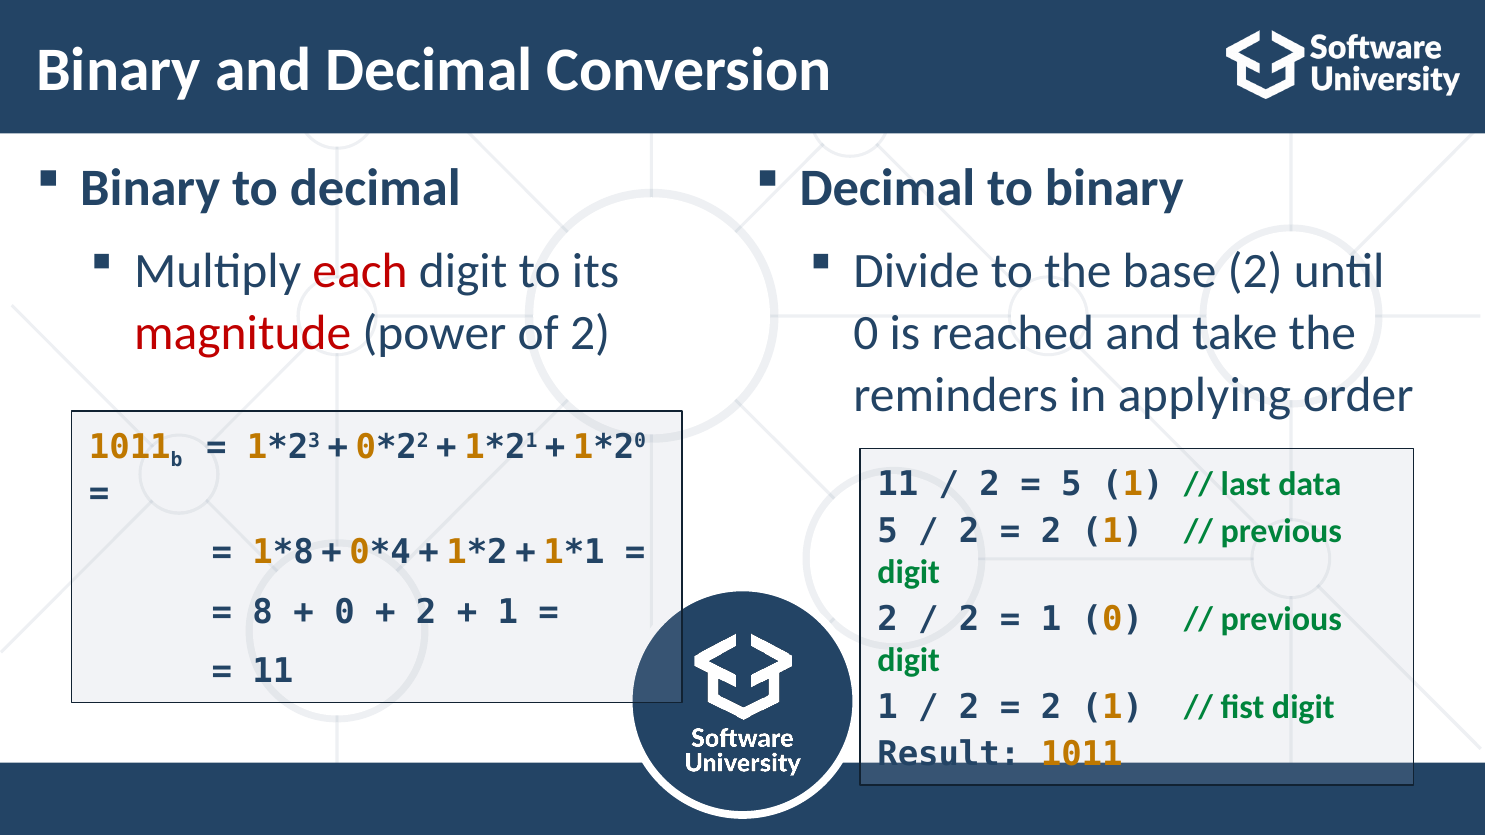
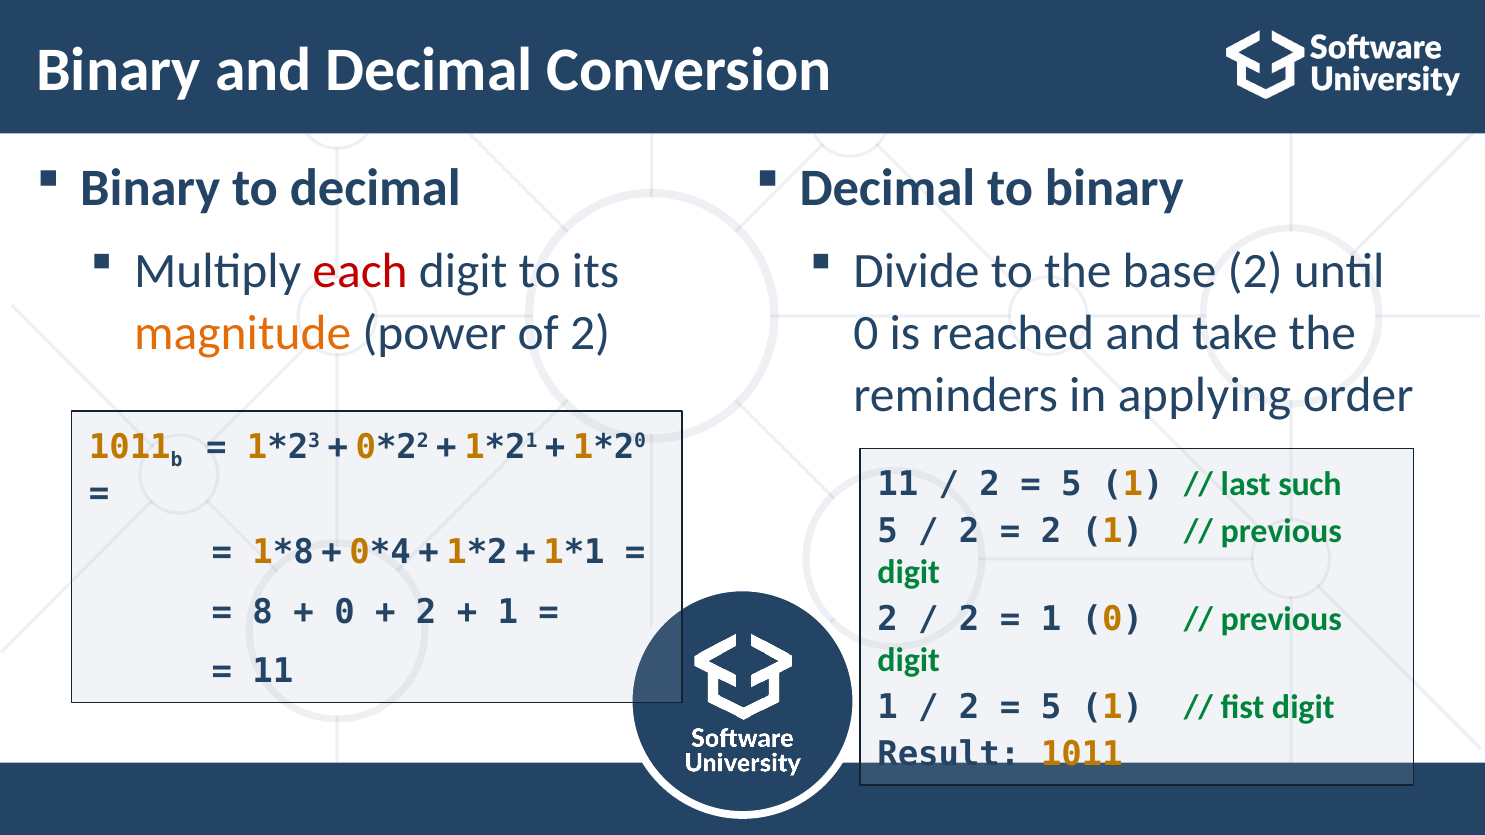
magnitude colour: red -> orange
data: data -> such
2 at (1051, 707): 2 -> 5
